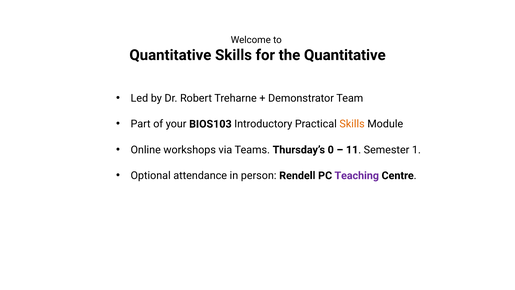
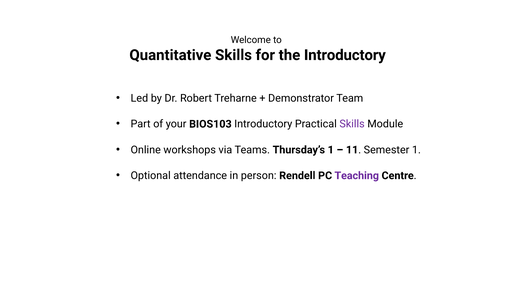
the Quantitative: Quantitative -> Introductory
Skills at (352, 124) colour: orange -> purple
Thursday’s 0: 0 -> 1
